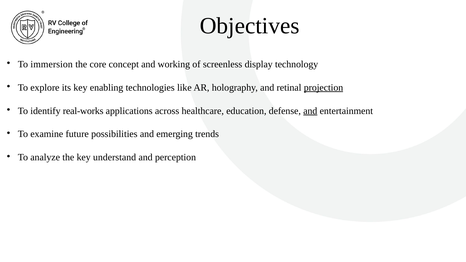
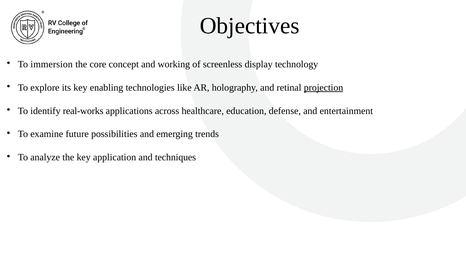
and at (310, 111) underline: present -> none
understand: understand -> application
perception: perception -> techniques
